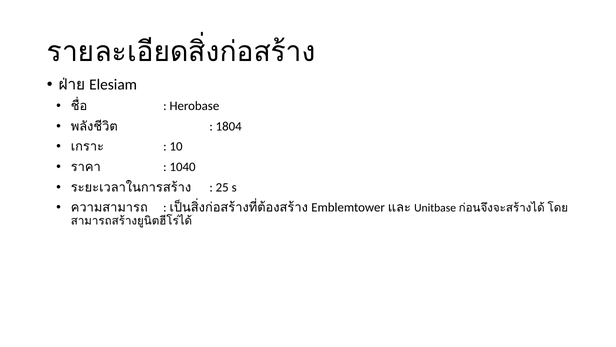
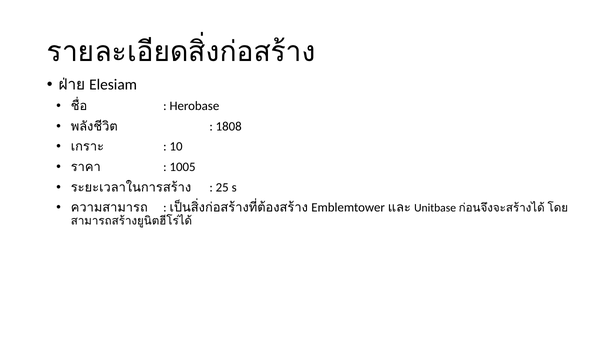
1804: 1804 -> 1808
1040: 1040 -> 1005
